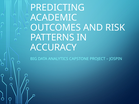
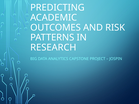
ACCURACY: ACCURACY -> RESEARCH
